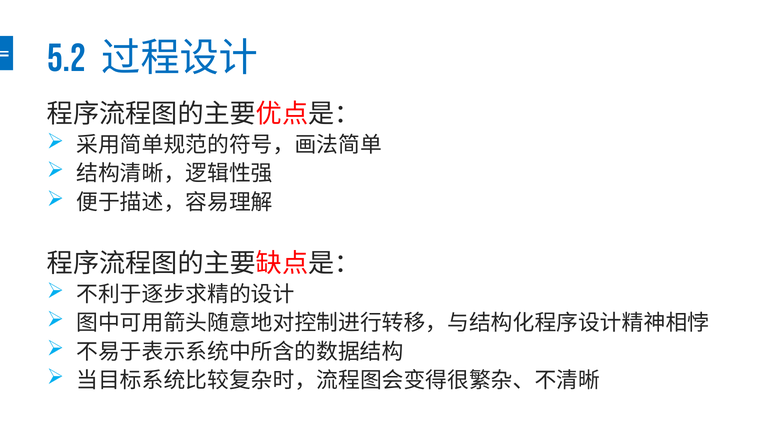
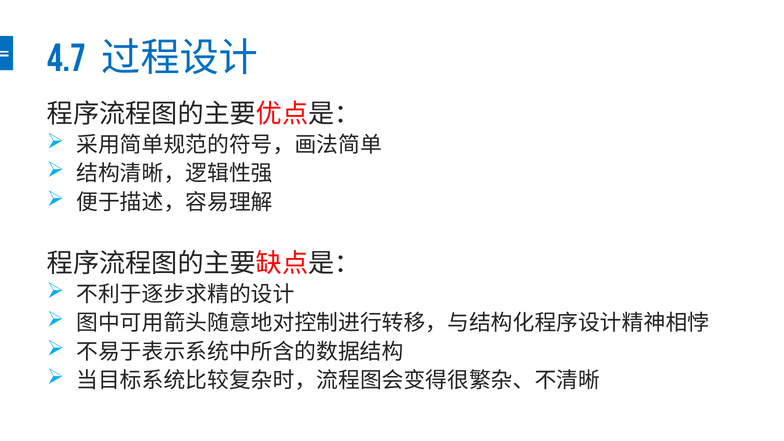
5.2: 5.2 -> 4.7
